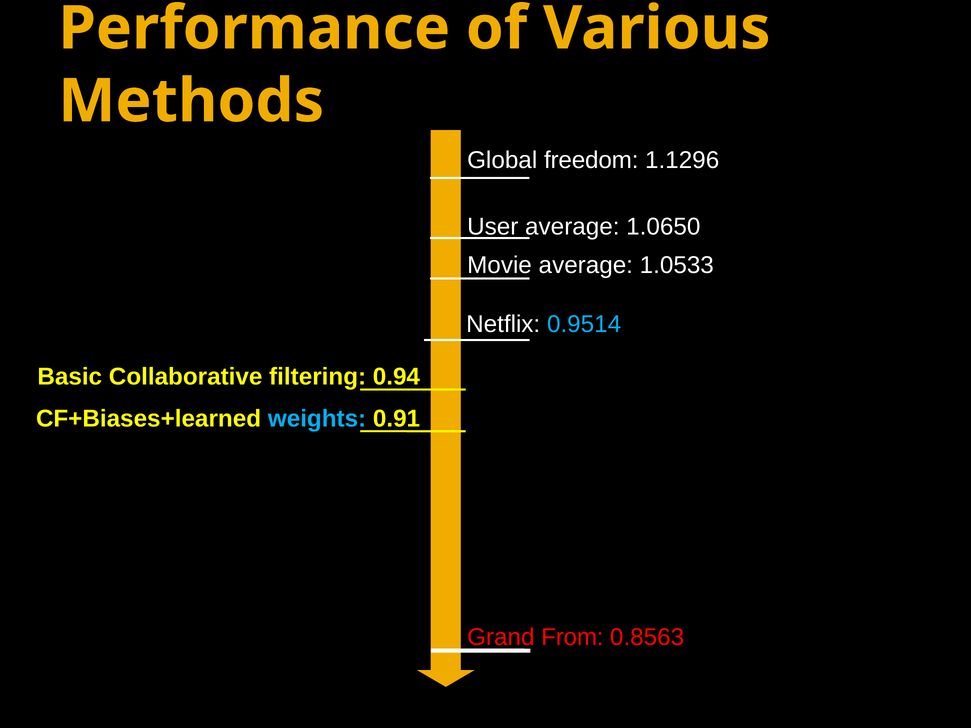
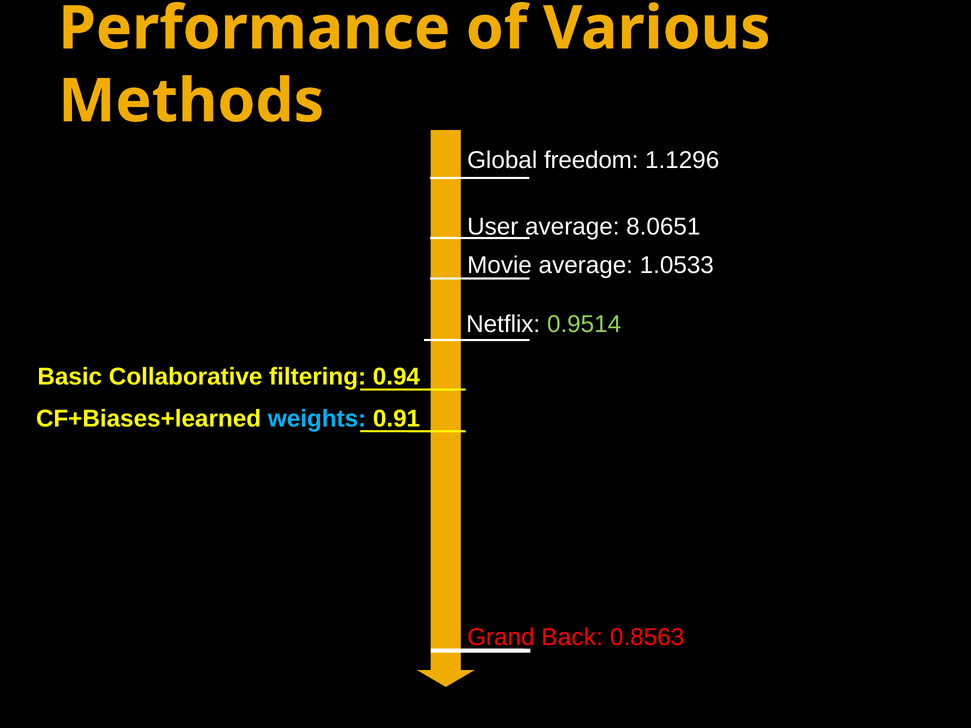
1.0650: 1.0650 -> 8.0651
0.9514 colour: light blue -> light green
From: From -> Back
